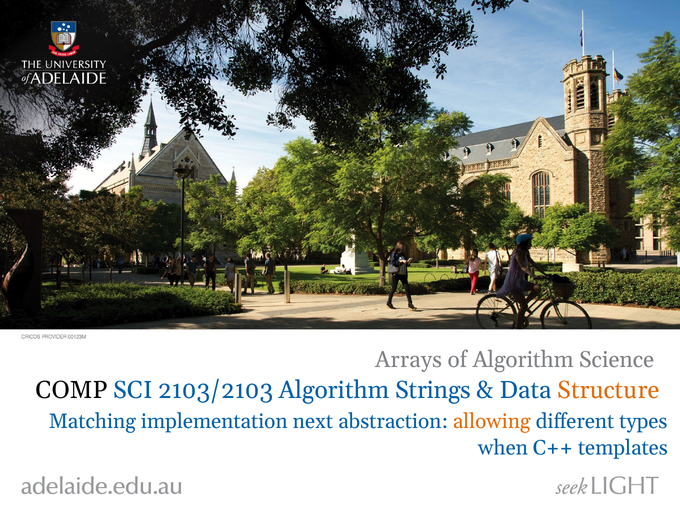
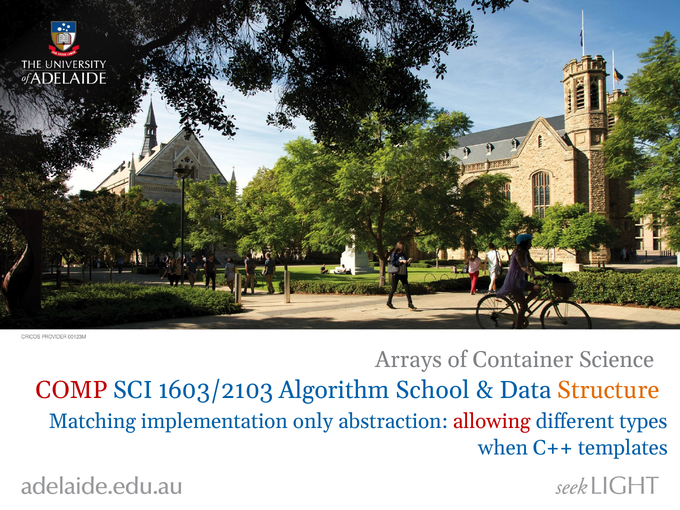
of Algorithm: Algorithm -> Container
COMP colour: black -> red
2103/2103: 2103/2103 -> 1603/2103
Strings: Strings -> School
next: next -> only
allowing colour: orange -> red
